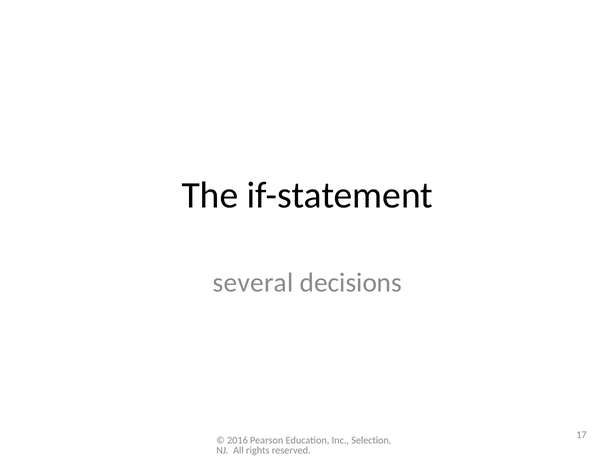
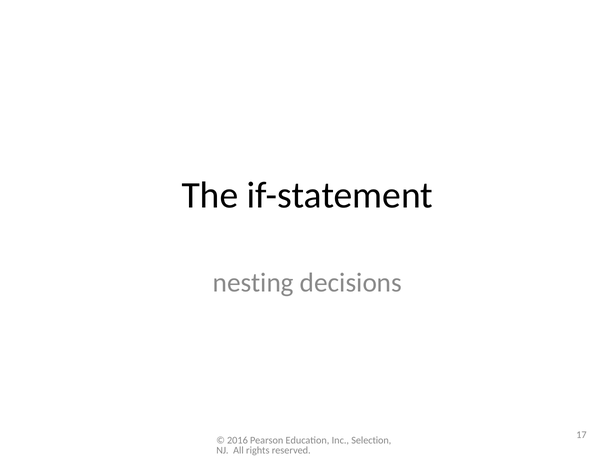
several: several -> nesting
